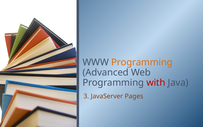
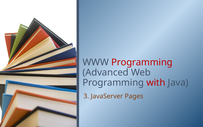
Programming at (142, 62) colour: orange -> red
